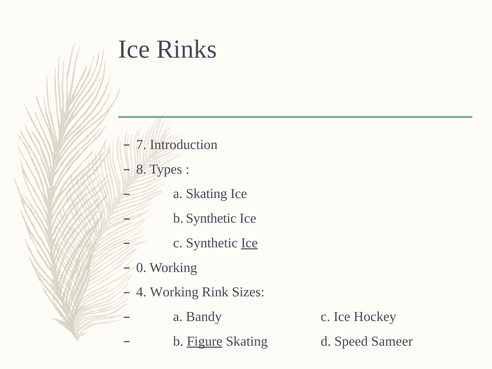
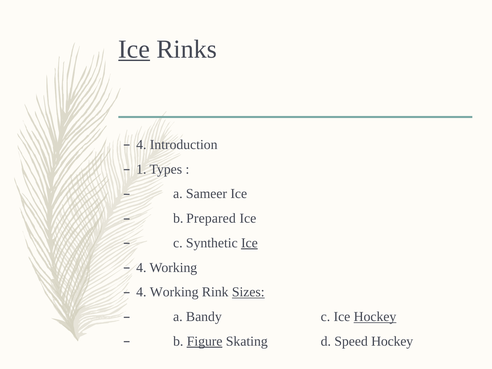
Ice at (134, 49) underline: none -> present
7 at (141, 145): 7 -> 4
8: 8 -> 1
a Skating: Skating -> Sameer
b Synthetic: Synthetic -> Prepared
0 at (141, 268): 0 -> 4
Sizes underline: none -> present
Hockey at (375, 317) underline: none -> present
Speed Sameer: Sameer -> Hockey
